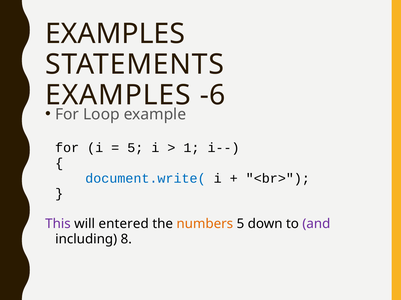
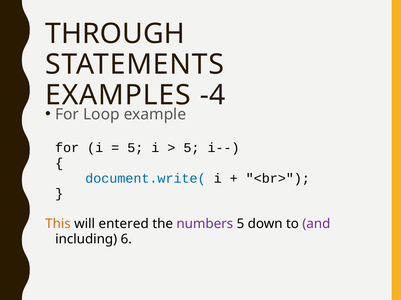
EXAMPLES at (115, 34): EXAMPLES -> THROUGH
-6: -6 -> -4
1 at (191, 148): 1 -> 5
This colour: purple -> orange
numbers colour: orange -> purple
8: 8 -> 6
